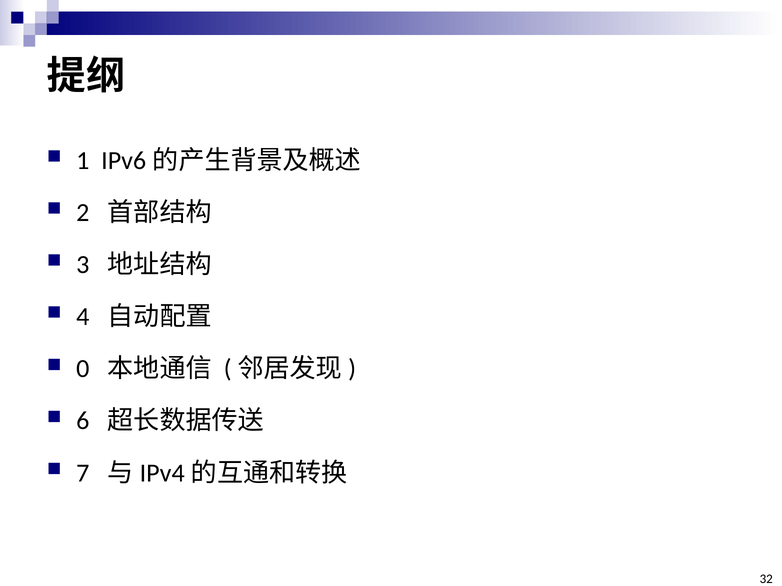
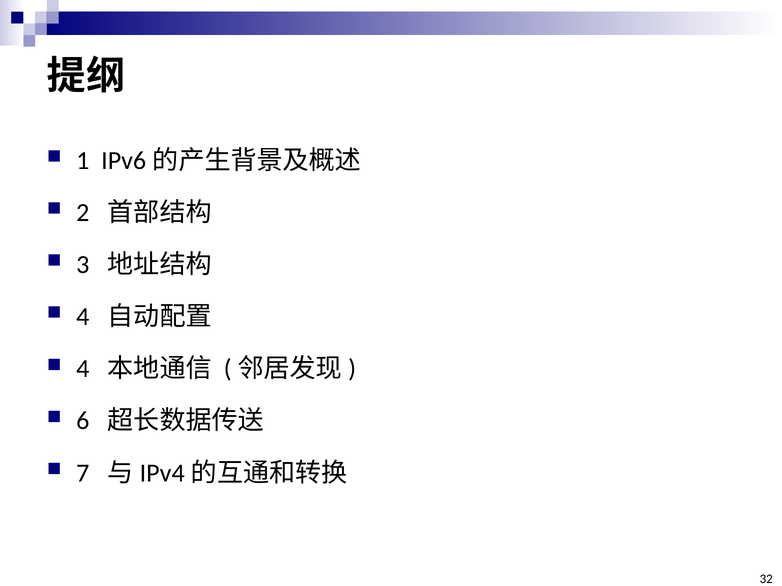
0 at (83, 369): 0 -> 4
